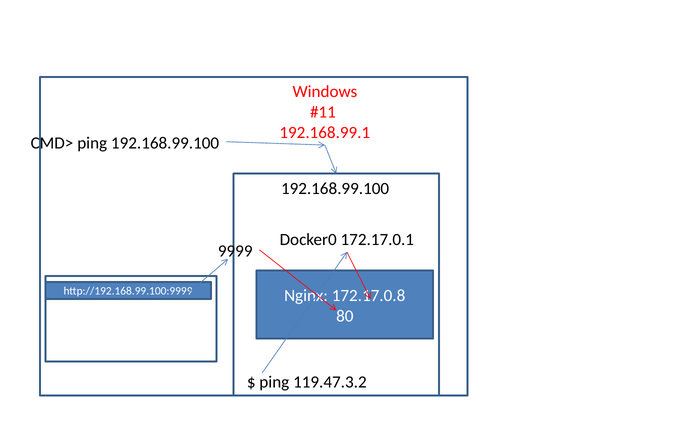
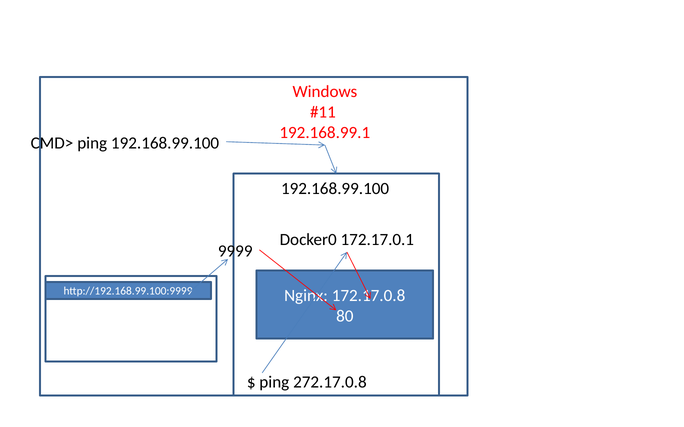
119.47.3.2: 119.47.3.2 -> 272.17.0.8
